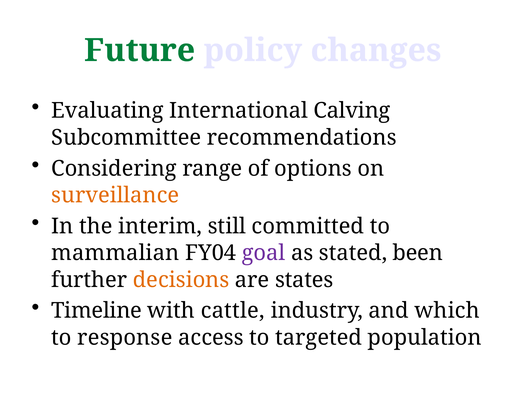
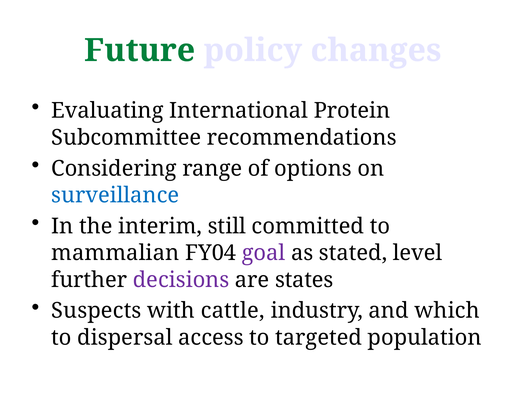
Calving: Calving -> Protein
surveillance colour: orange -> blue
been: been -> level
decisions colour: orange -> purple
Timeline: Timeline -> Suspects
response: response -> dispersal
